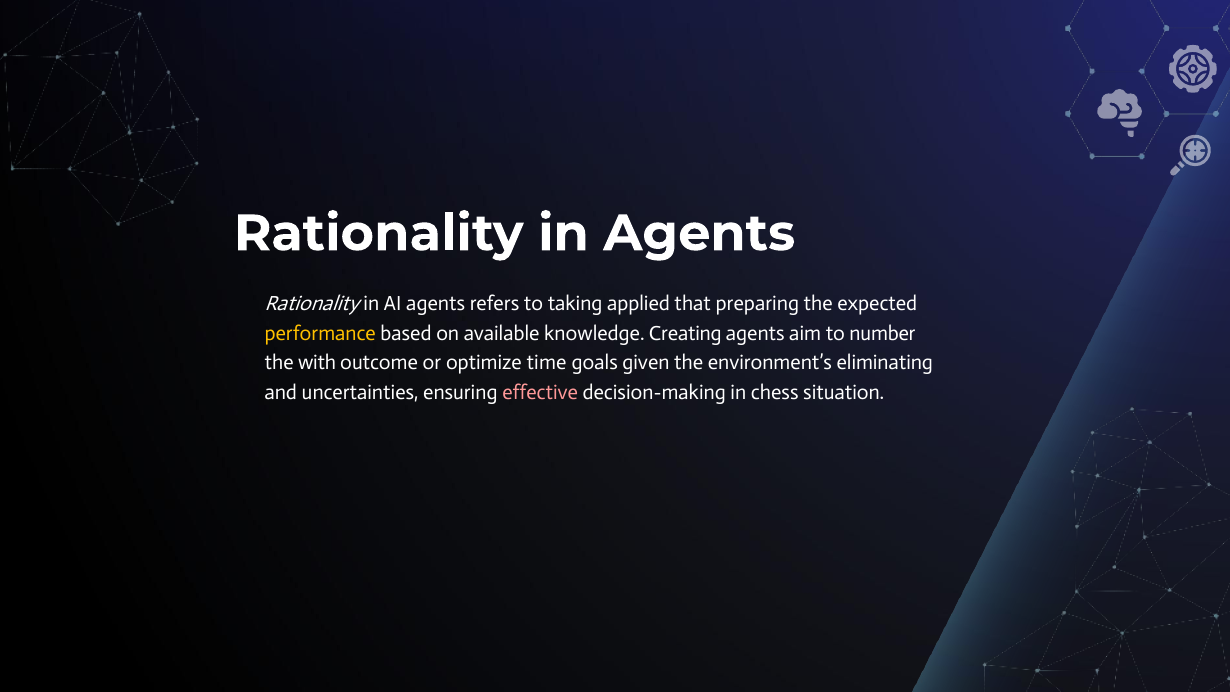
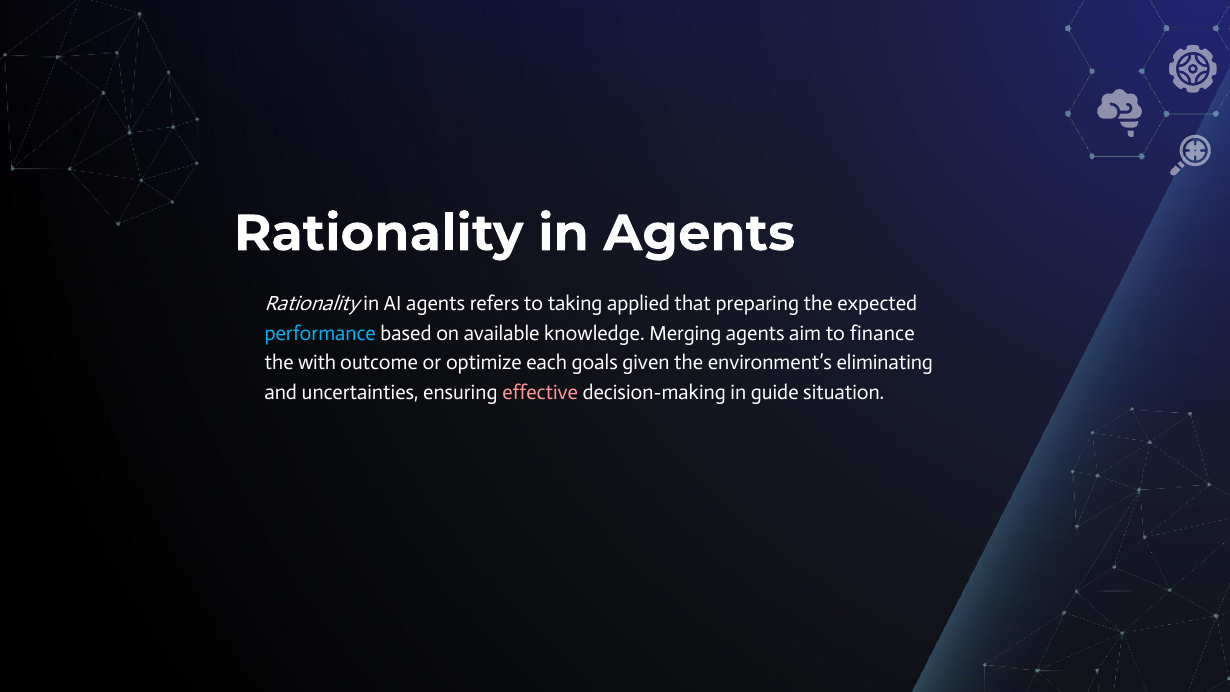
performance colour: yellow -> light blue
Creating: Creating -> Merging
number: number -> finance
time: time -> each
chess: chess -> guide
